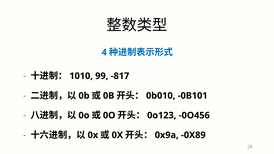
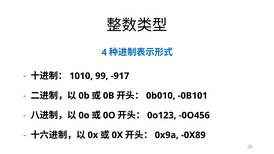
-817: -817 -> -917
